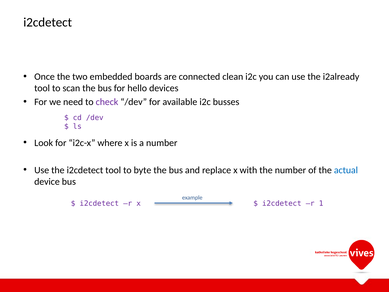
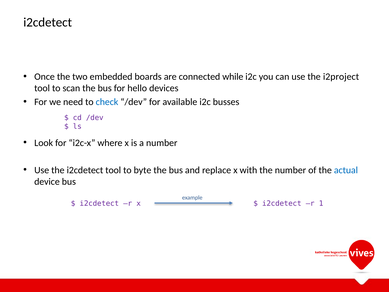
clean: clean -> while
i2already: i2already -> i2project
check colour: purple -> blue
